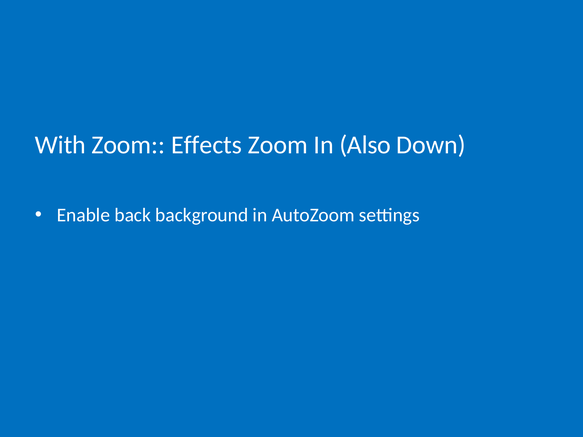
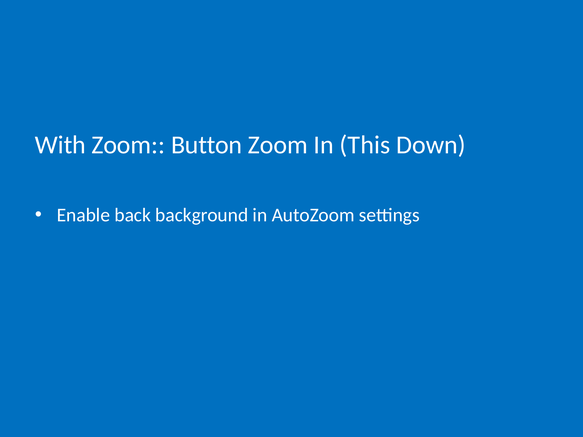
Effects: Effects -> Button
Also: Also -> This
